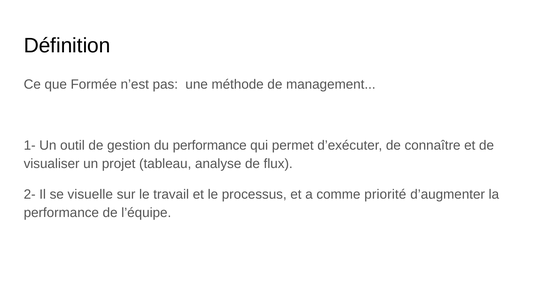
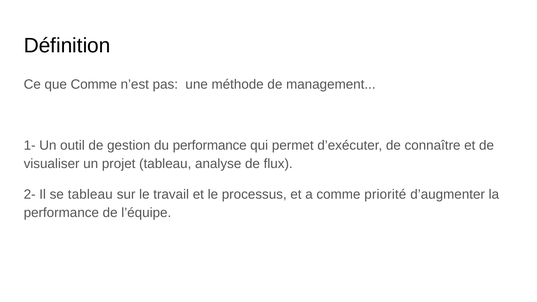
que Formée: Formée -> Comme
se visuelle: visuelle -> tableau
